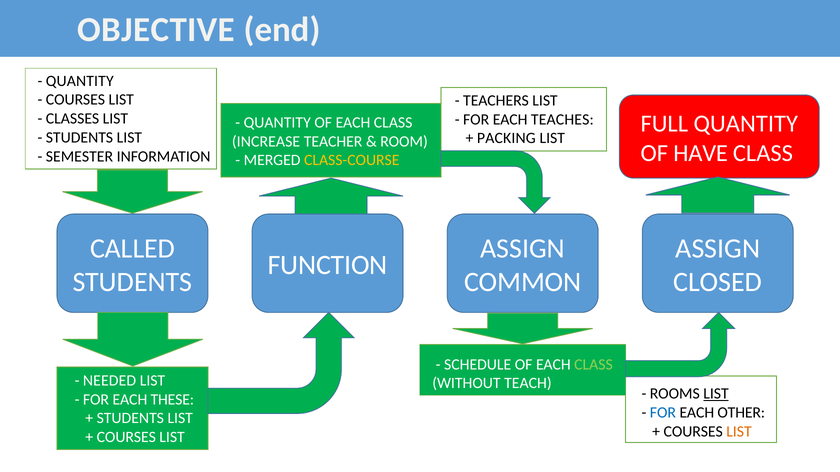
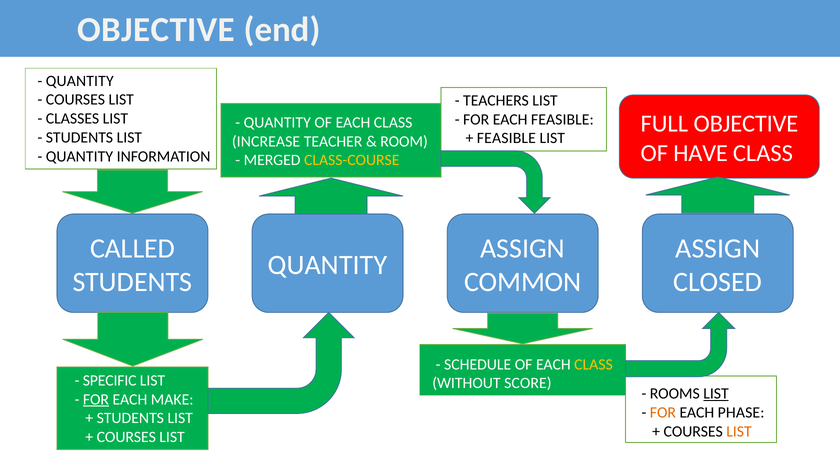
EACH TEACHES: TEACHES -> FEASIBLE
FULL QUANTITY: QUANTITY -> OBJECTIVE
PACKING at (506, 138): PACKING -> FEASIBLE
SEMESTER at (79, 157): SEMESTER -> QUANTITY
FUNCTION at (328, 265): FUNCTION -> QUANTITY
CLASS at (594, 365) colour: light green -> yellow
NEEDED: NEEDED -> SPECIFIC
TEACH: TEACH -> SCORE
FOR at (96, 400) underline: none -> present
THESE: THESE -> MAKE
FOR at (663, 413) colour: blue -> orange
OTHER: OTHER -> PHASE
